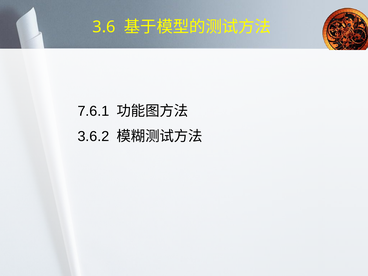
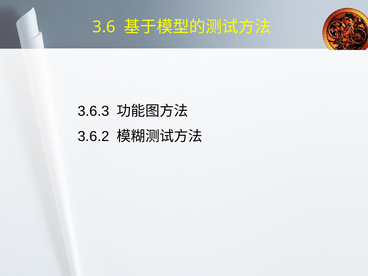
7.6.1: 7.6.1 -> 3.6.3
